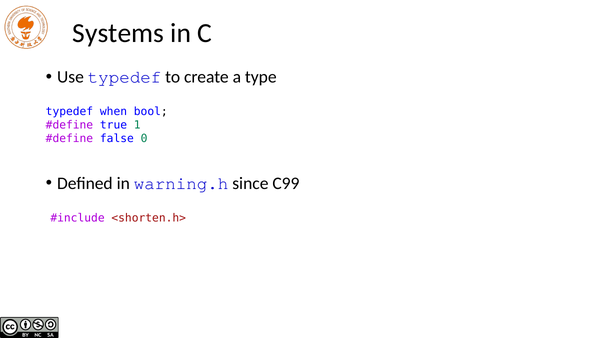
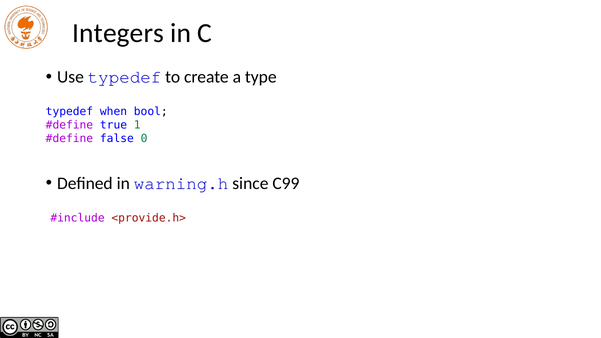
Systems: Systems -> Integers
<shorten.h>: <shorten.h> -> <provide.h>
